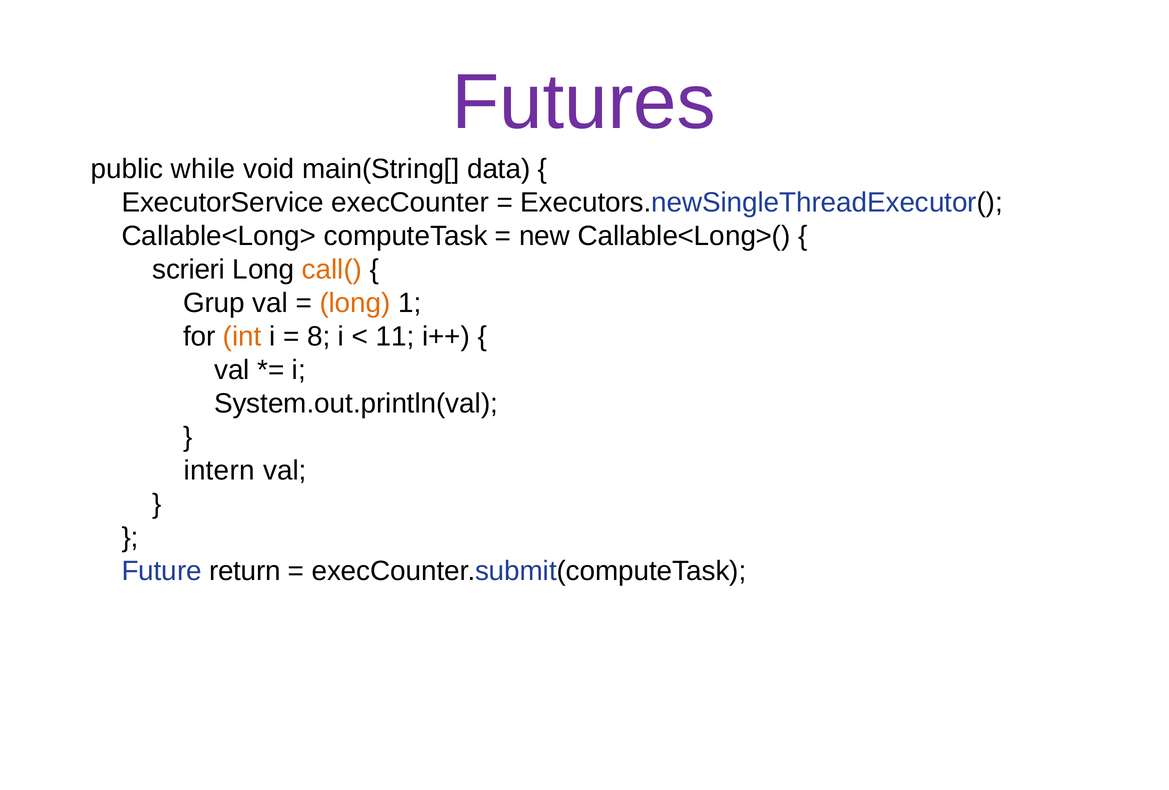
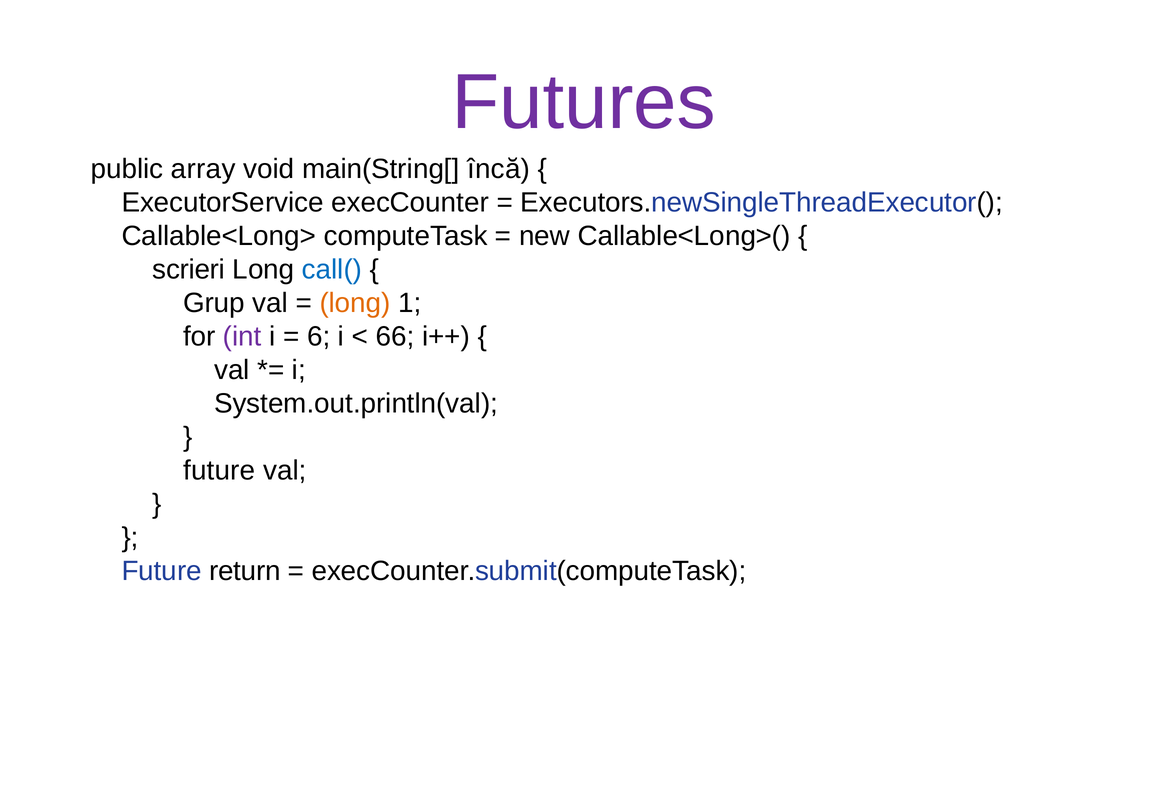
while: while -> array
data: data -> încă
call( colour: orange -> blue
int colour: orange -> purple
8: 8 -> 6
11: 11 -> 66
intern at (219, 470): intern -> future
